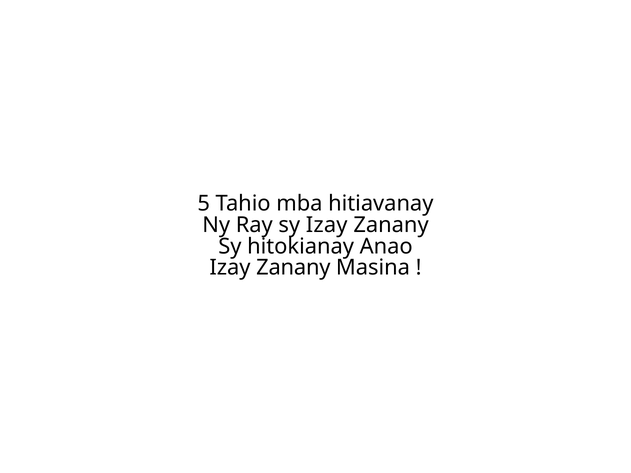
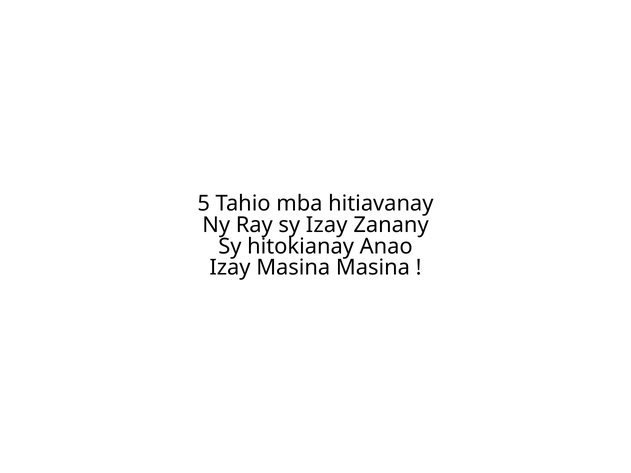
Zanany at (293, 268): Zanany -> Masina
